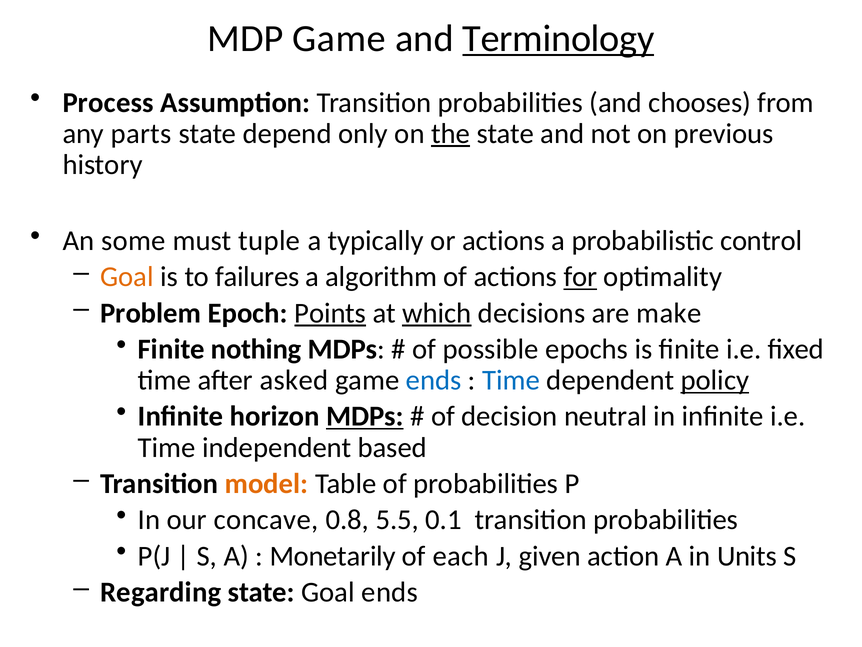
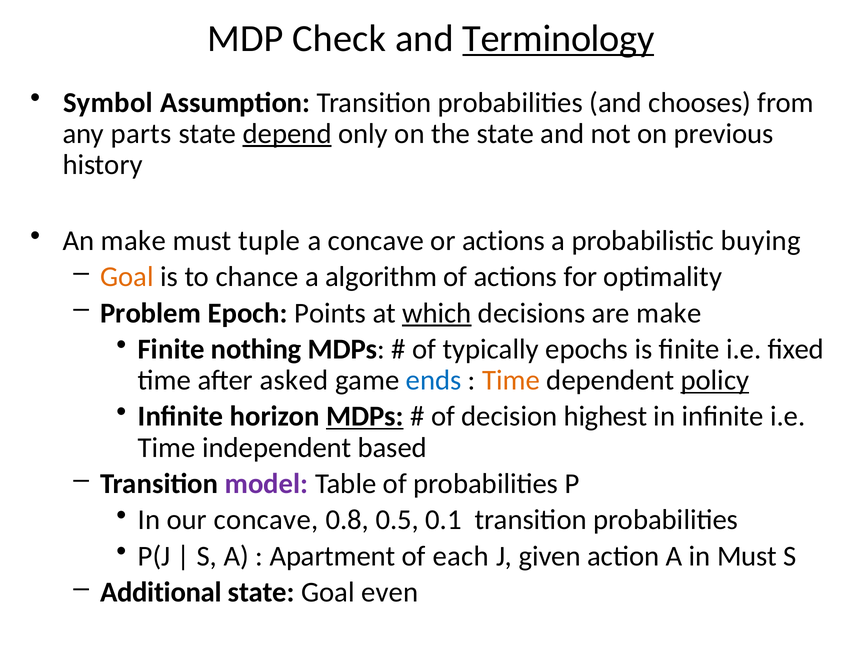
MDP Game: Game -> Check
Process: Process -> Symbol
depend underline: none -> present
the underline: present -> none
An some: some -> make
a typically: typically -> concave
control: control -> buying
failures: failures -> chance
for underline: present -> none
Points underline: present -> none
possible: possible -> typically
Time at (511, 380) colour: blue -> orange
neutral: neutral -> highest
model colour: orange -> purple
5.5: 5.5 -> 0.5
Monetarily: Monetarily -> Apartment
in Units: Units -> Must
Regarding: Regarding -> Additional
Goal ends: ends -> even
